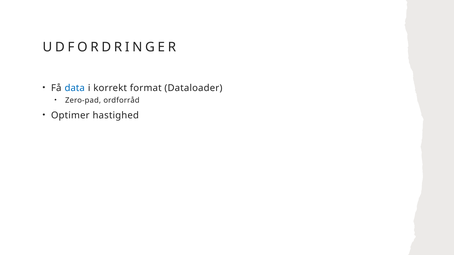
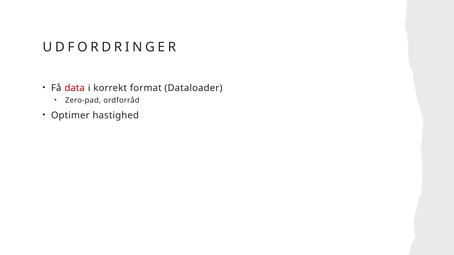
data colour: blue -> red
